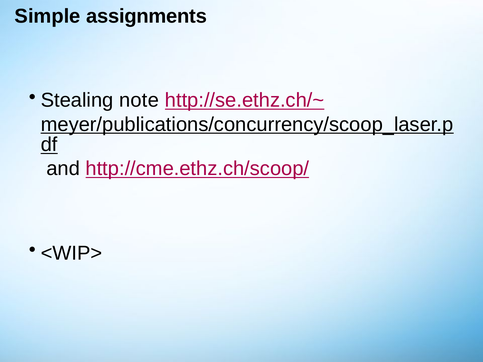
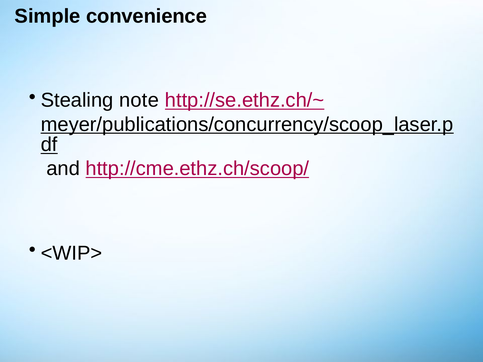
assignments: assignments -> convenience
